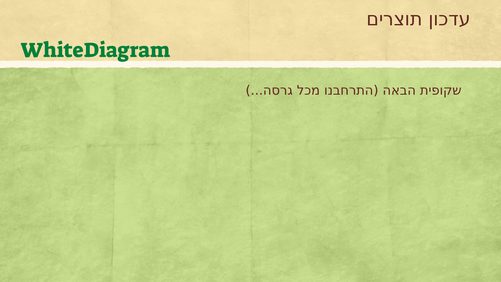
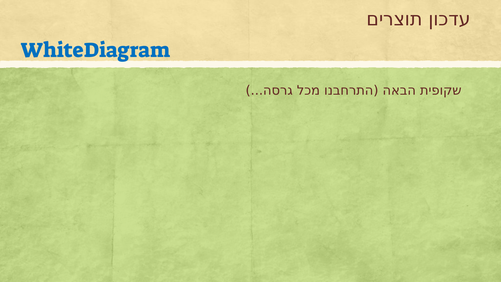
WhiteDiagram colour: green -> blue
